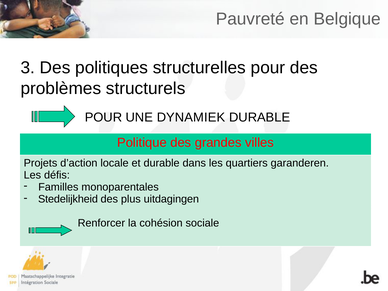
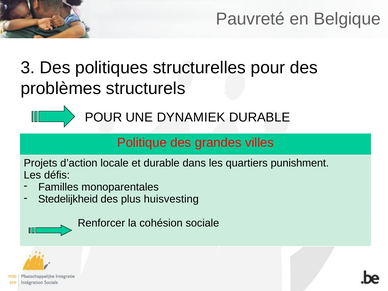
garanderen: garanderen -> punishment
uitdagingen: uitdagingen -> huisvesting
